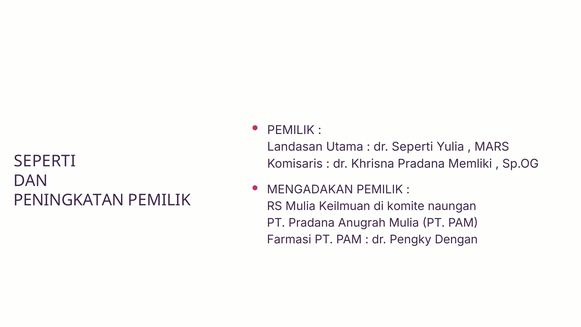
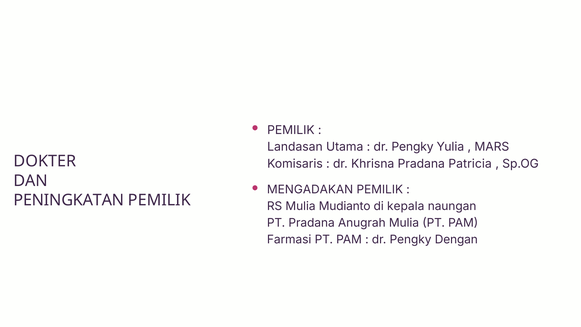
Seperti at (412, 147): Seperti -> Pengky
SEPERTI at (45, 161): SEPERTI -> DOKTER
Memliki: Memliki -> Patricia
Keilmuan: Keilmuan -> Mudianto
komite: komite -> kepala
